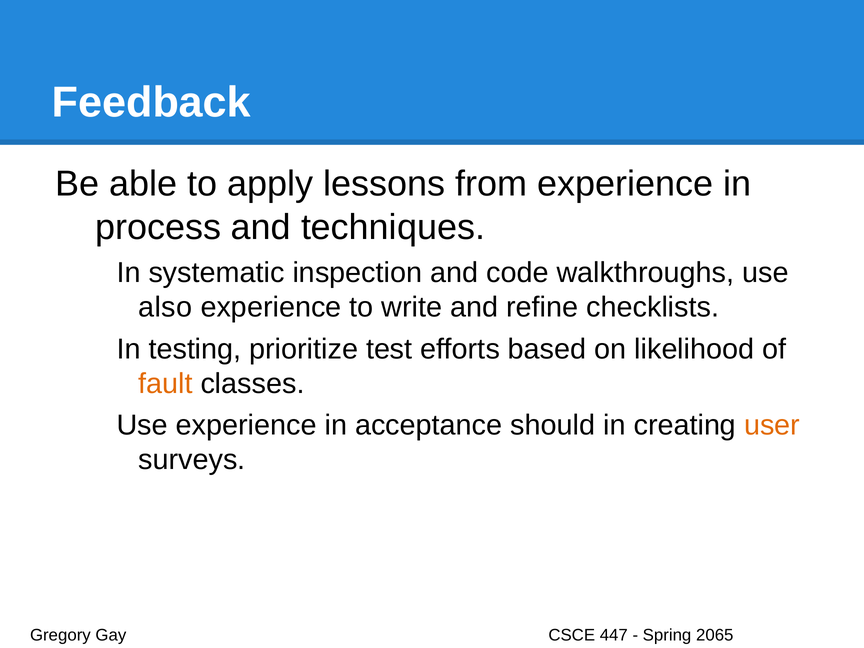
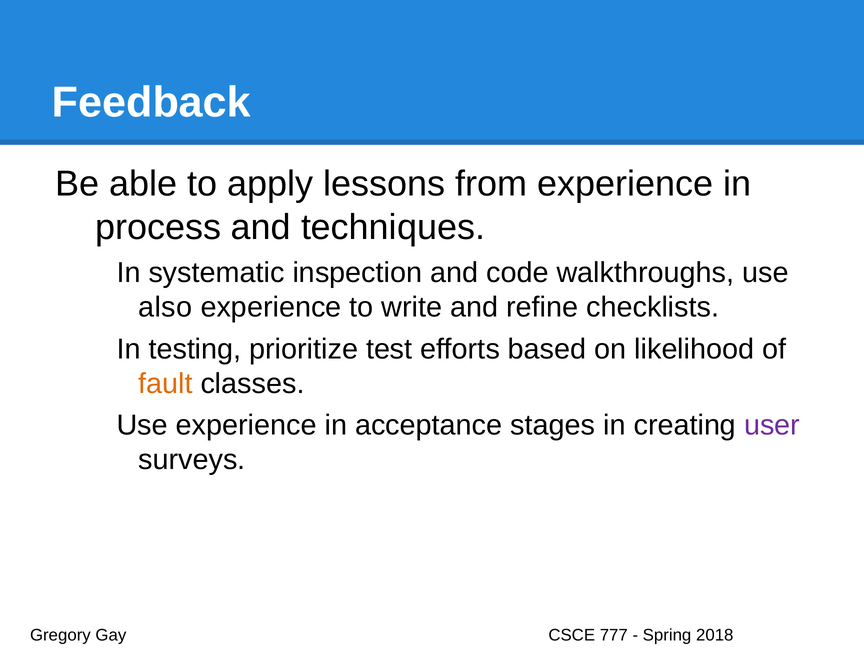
should: should -> stages
user colour: orange -> purple
447: 447 -> 777
2065: 2065 -> 2018
